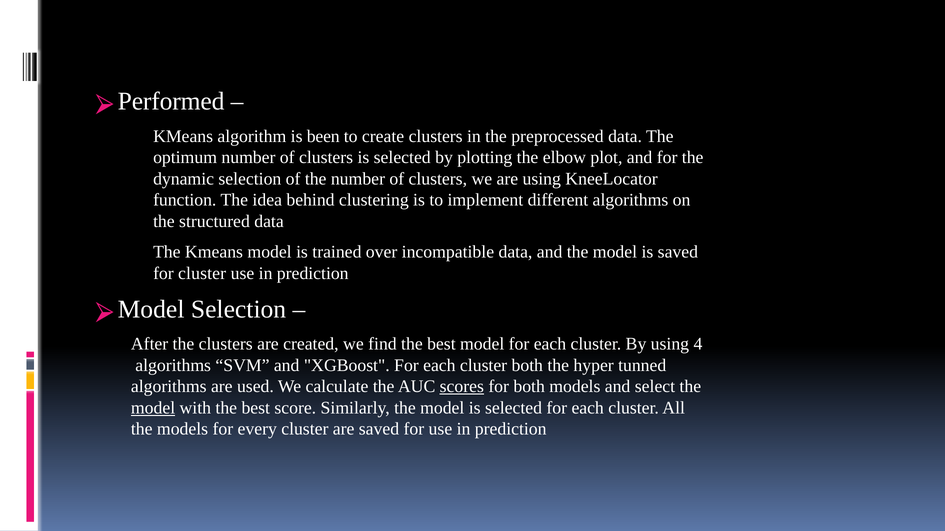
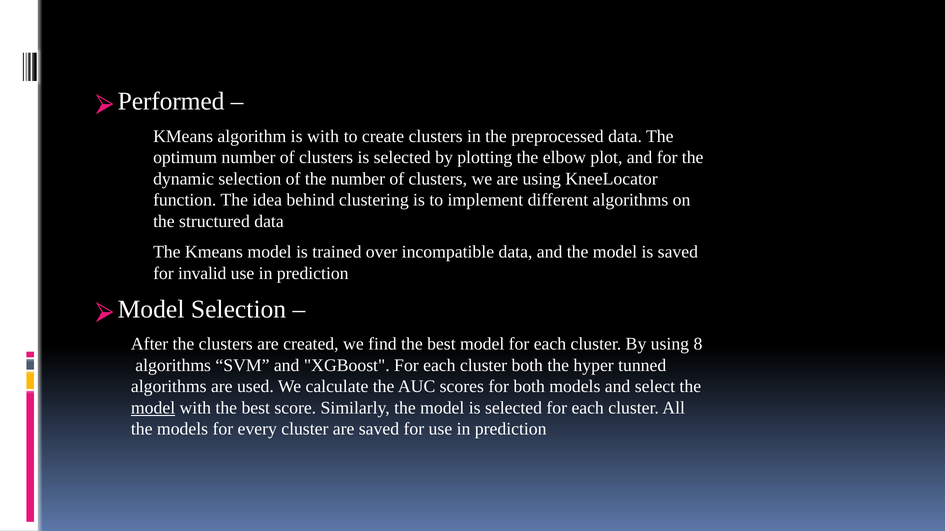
is been: been -> with
for cluster: cluster -> invalid
4: 4 -> 8
scores underline: present -> none
